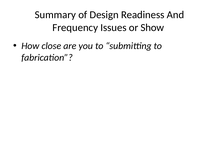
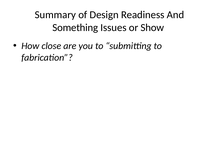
Frequency: Frequency -> Something
